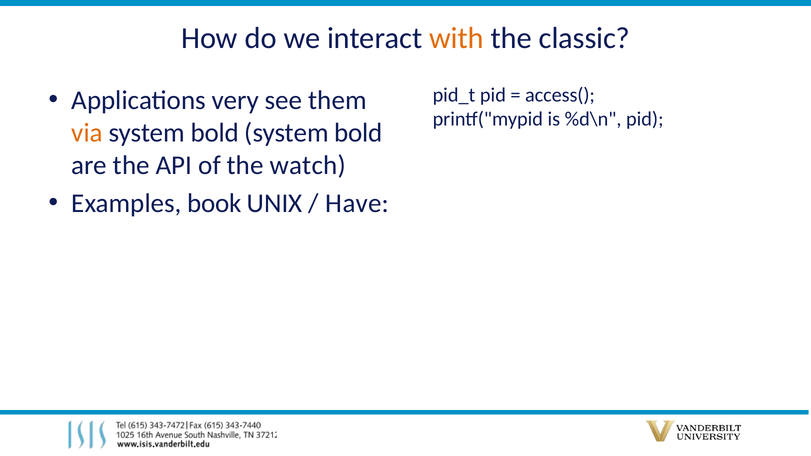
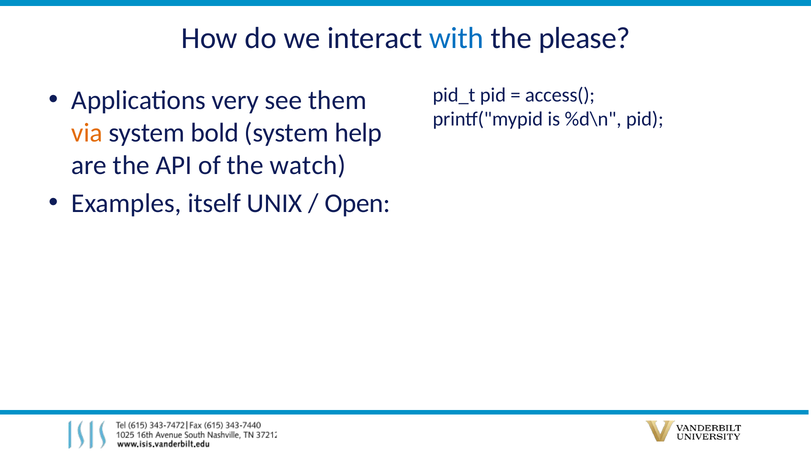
with colour: orange -> blue
classic: classic -> please
bold at (358, 133): bold -> help
book: book -> itself
Have: Have -> Open
